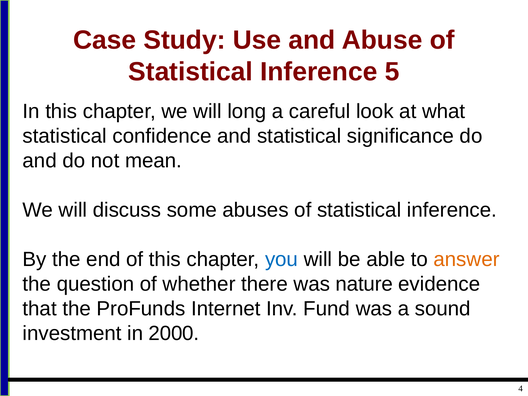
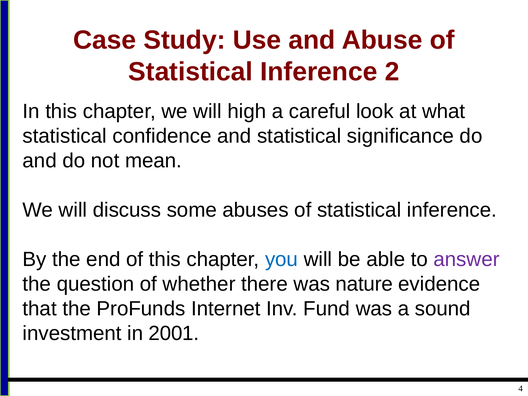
5: 5 -> 2
long: long -> high
answer colour: orange -> purple
2000: 2000 -> 2001
